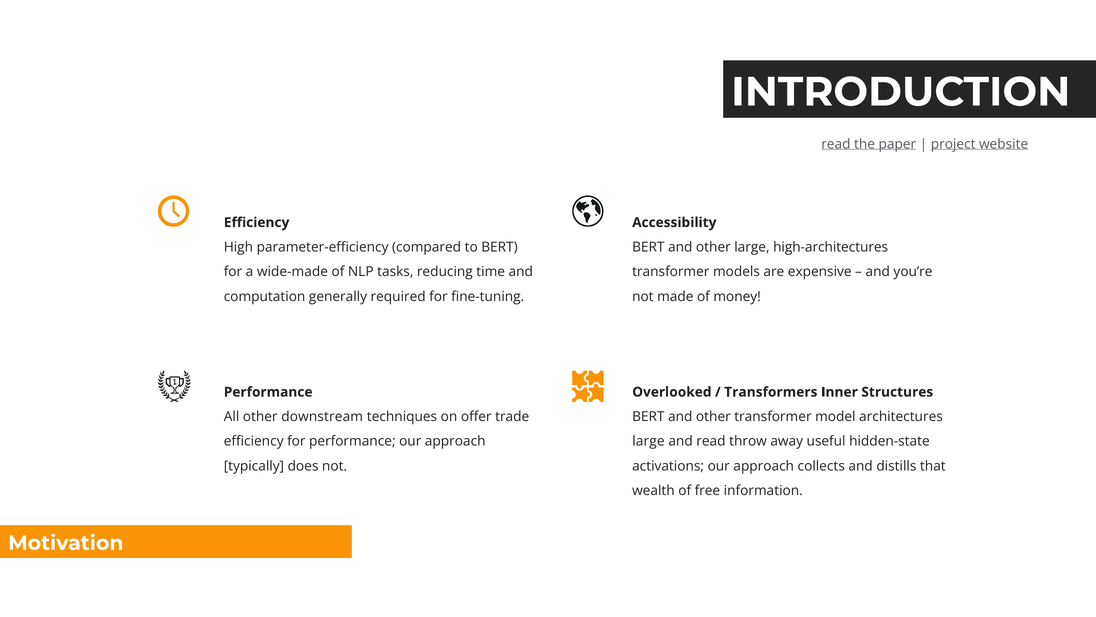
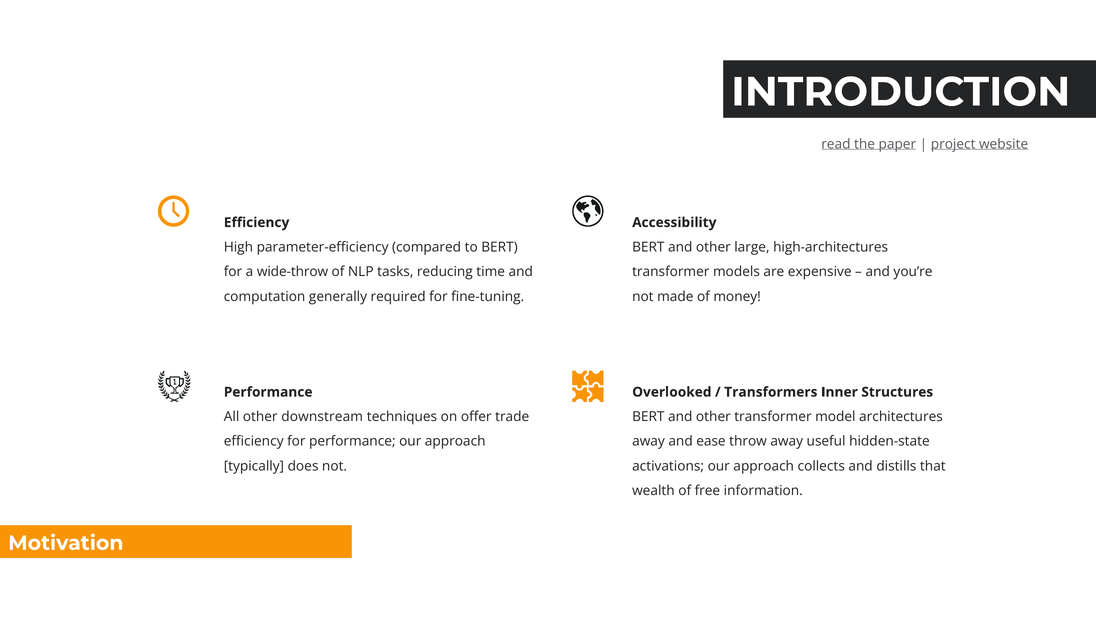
wide-made: wide-made -> wide-throw
large at (648, 441): large -> away
and read: read -> ease
